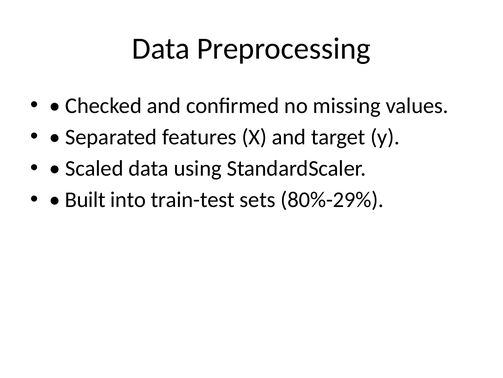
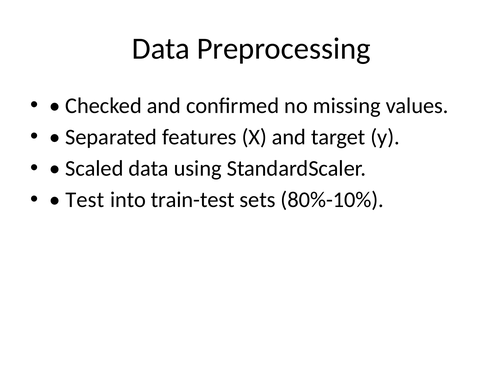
Built: Built -> Test
80%-29%: 80%-29% -> 80%-10%
